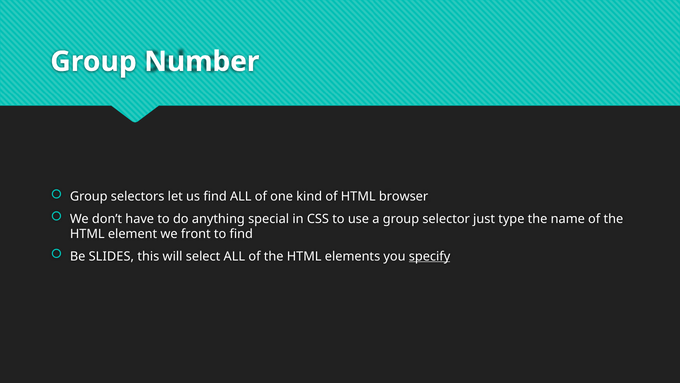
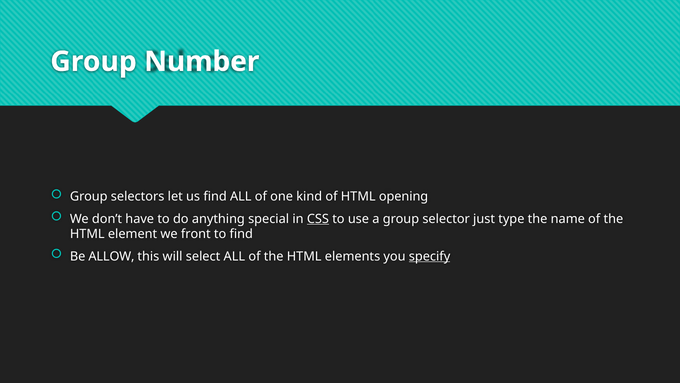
browser: browser -> opening
CSS underline: none -> present
SLIDES: SLIDES -> ALLOW
